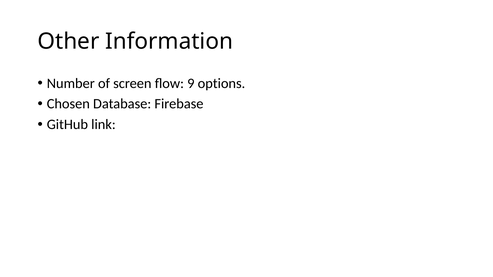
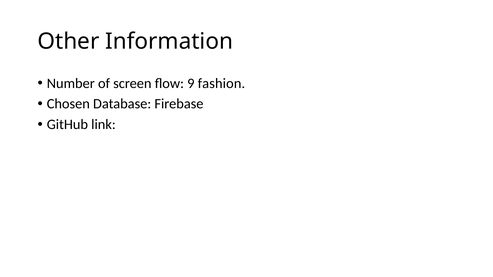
options: options -> fashion
